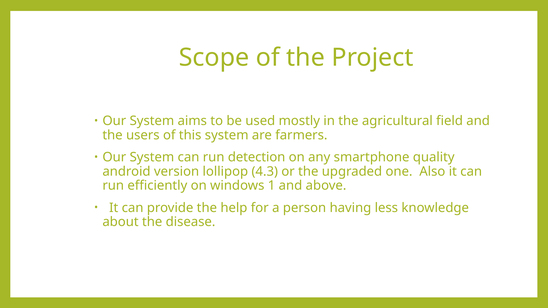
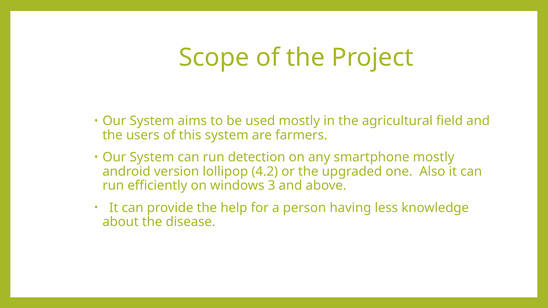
smartphone quality: quality -> mostly
4.3: 4.3 -> 4.2
1: 1 -> 3
